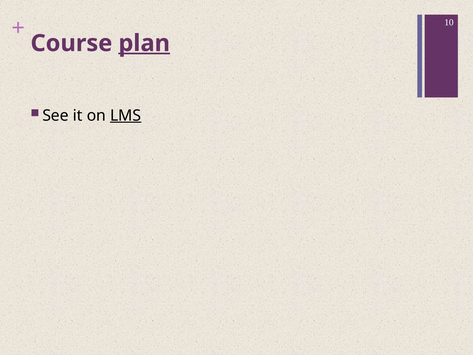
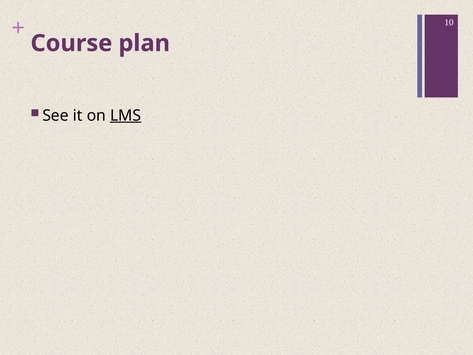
plan underline: present -> none
